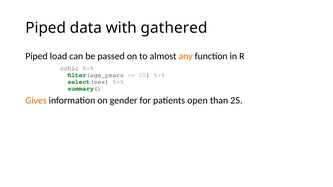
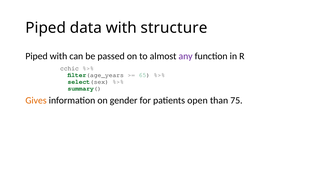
gathered: gathered -> structure
Piped load: load -> with
any colour: orange -> purple
25: 25 -> 75
